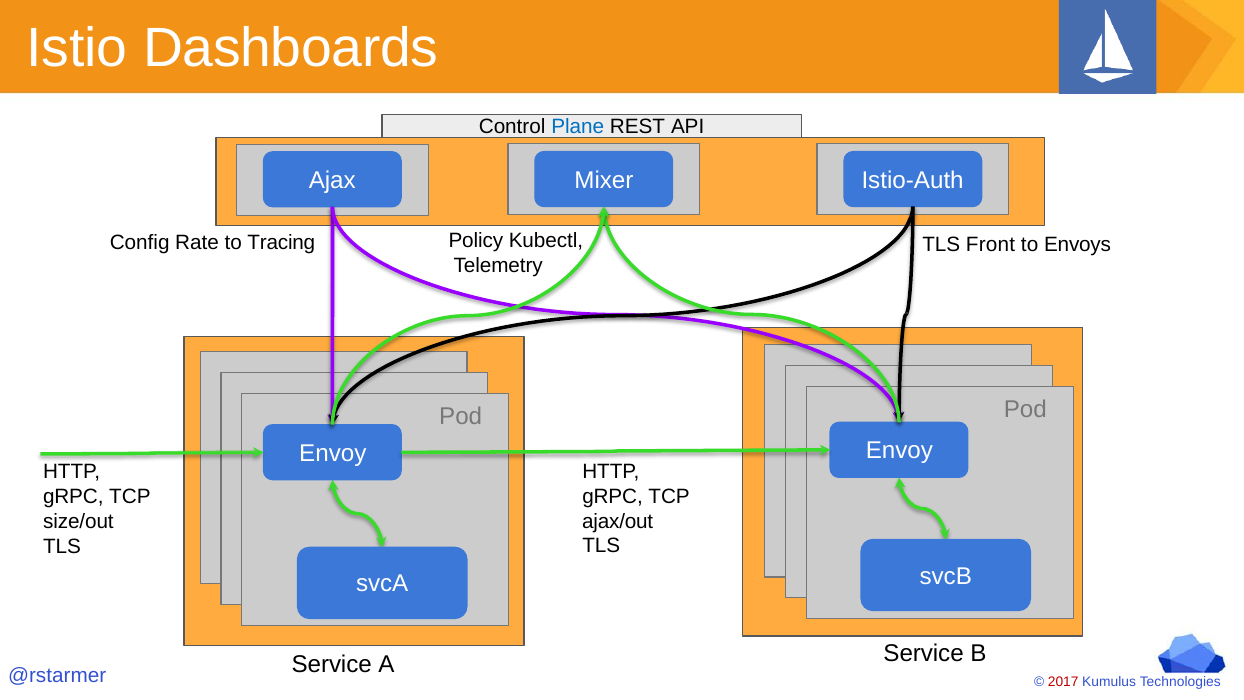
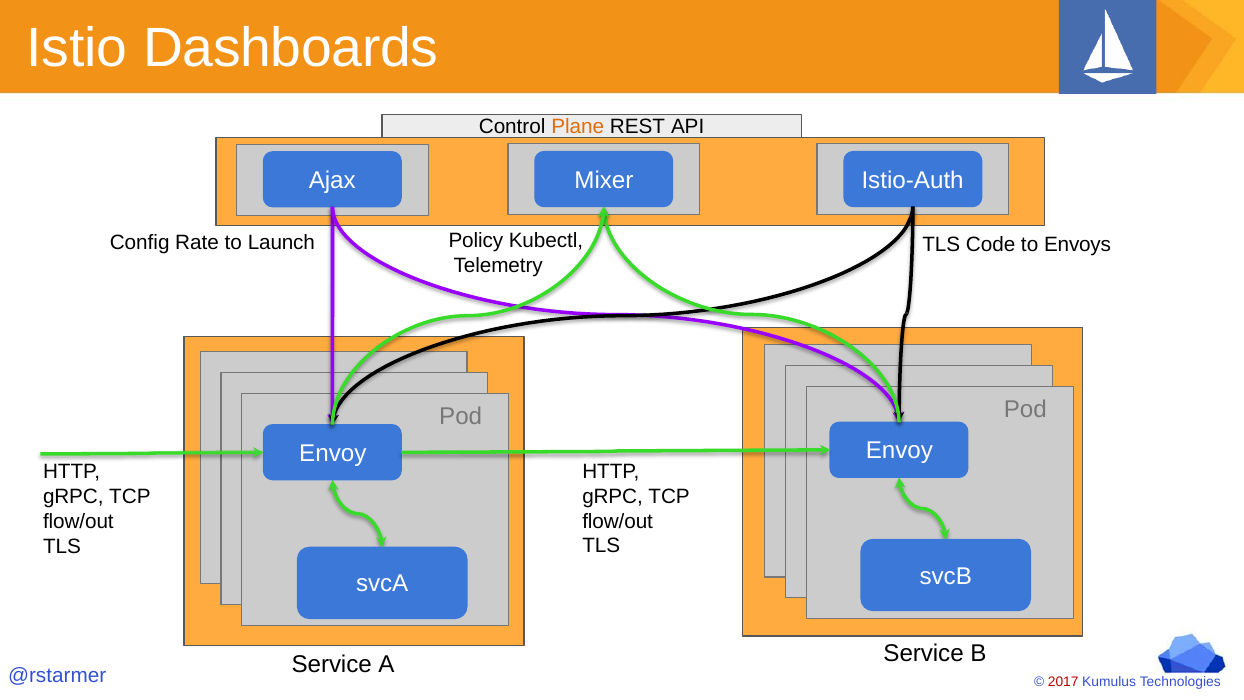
Plane colour: blue -> orange
Tracing: Tracing -> Launch
Front: Front -> Code
ajax/out at (618, 521): ajax/out -> flow/out
size/out at (78, 521): size/out -> flow/out
